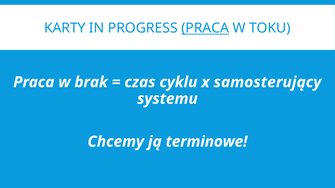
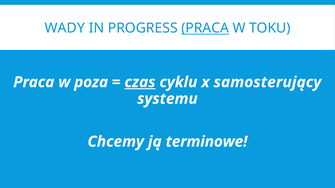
KARTY: KARTY -> WADY
brak: brak -> poza
czas underline: none -> present
